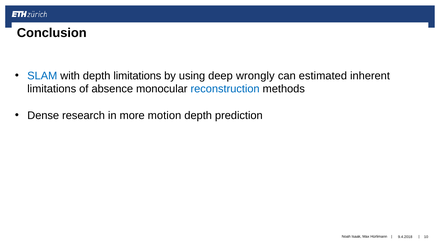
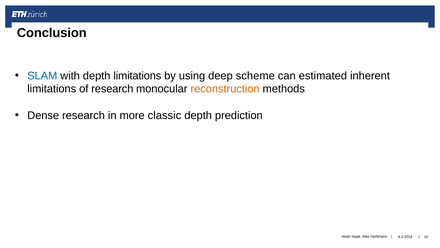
wrongly: wrongly -> scheme
of absence: absence -> research
reconstruction colour: blue -> orange
motion: motion -> classic
